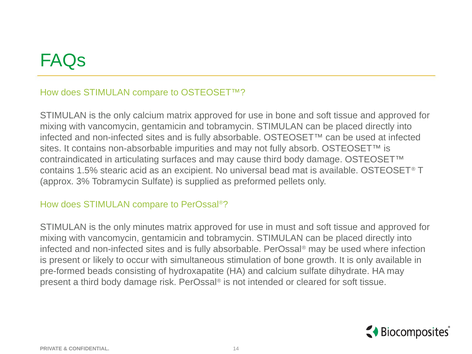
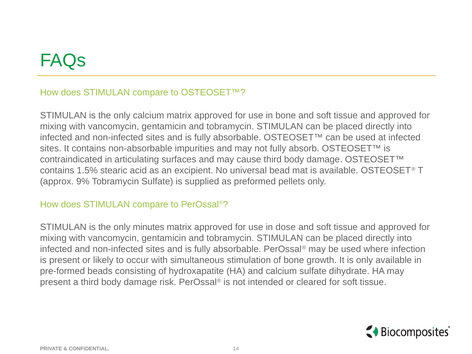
3%: 3% -> 9%
must: must -> dose
